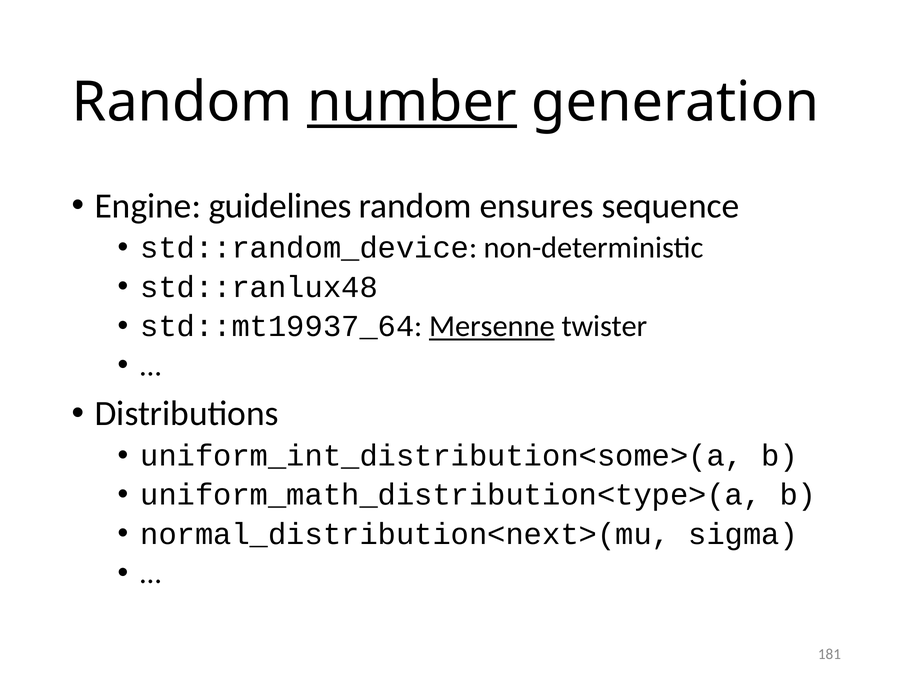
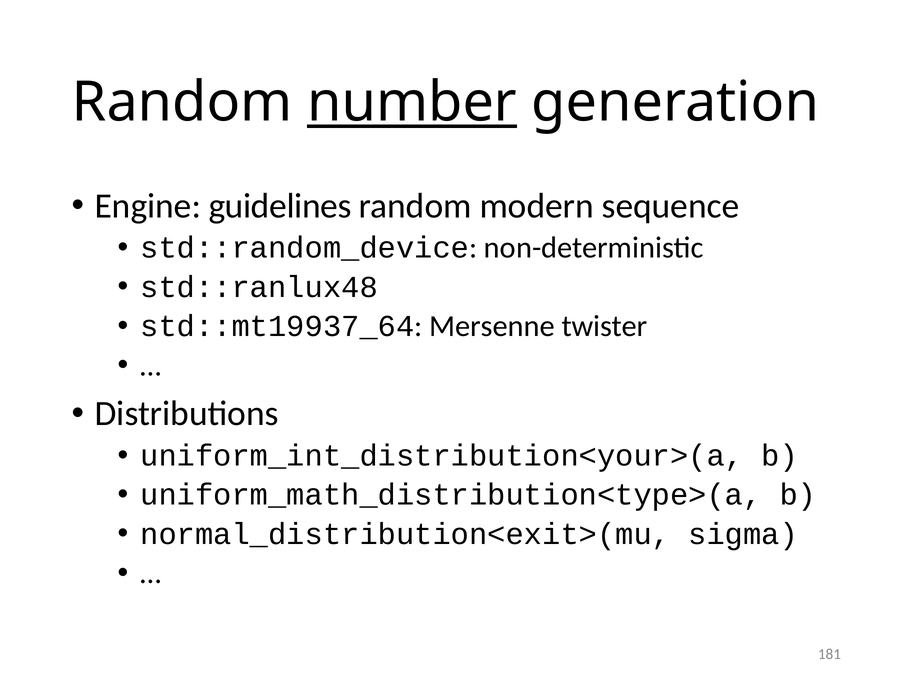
ensures: ensures -> modern
Mersenne underline: present -> none
uniform_int_distribution<some>(a: uniform_int_distribution<some>(a -> uniform_int_distribution<your>(a
normal_distribution<next>(mu: normal_distribution<next>(mu -> normal_distribution<exit>(mu
